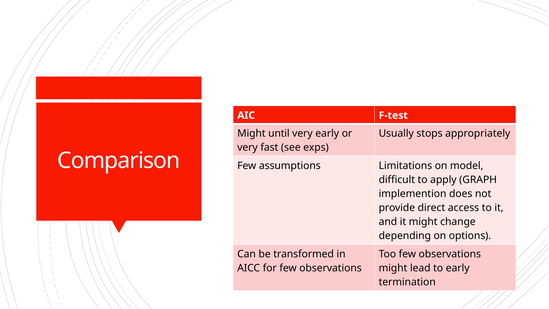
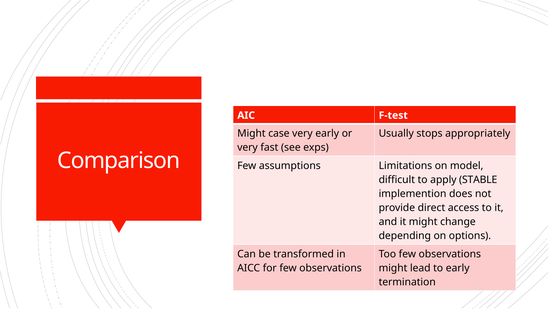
until: until -> case
GRAPH: GRAPH -> STABLE
